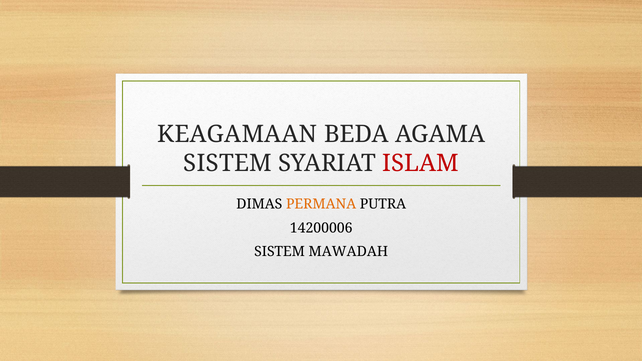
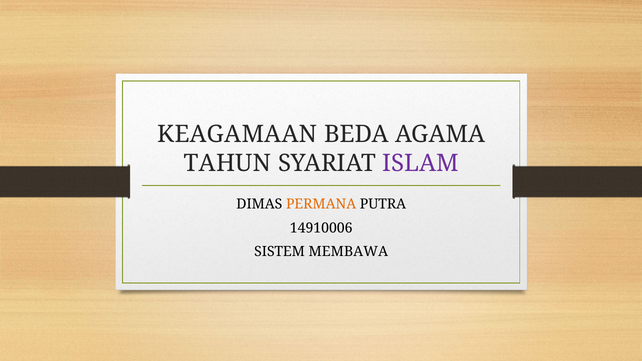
SISTEM at (228, 163): SISTEM -> TAHUN
ISLAM colour: red -> purple
14200006: 14200006 -> 14910006
MAWADAH: MAWADAH -> MEMBAWA
